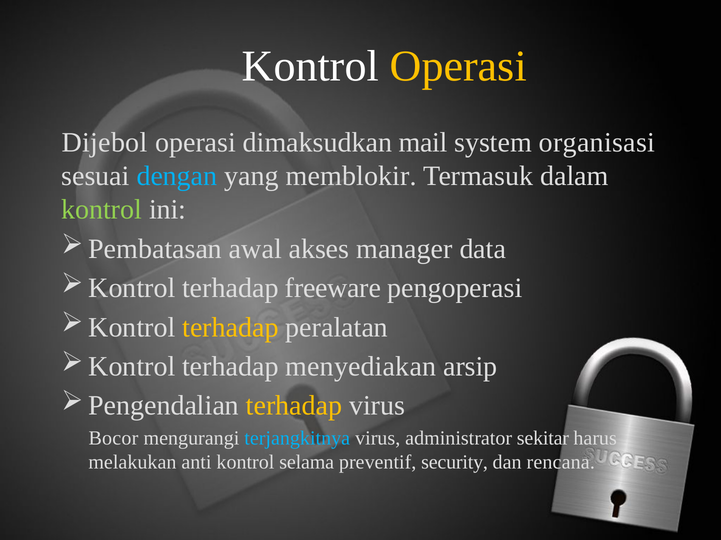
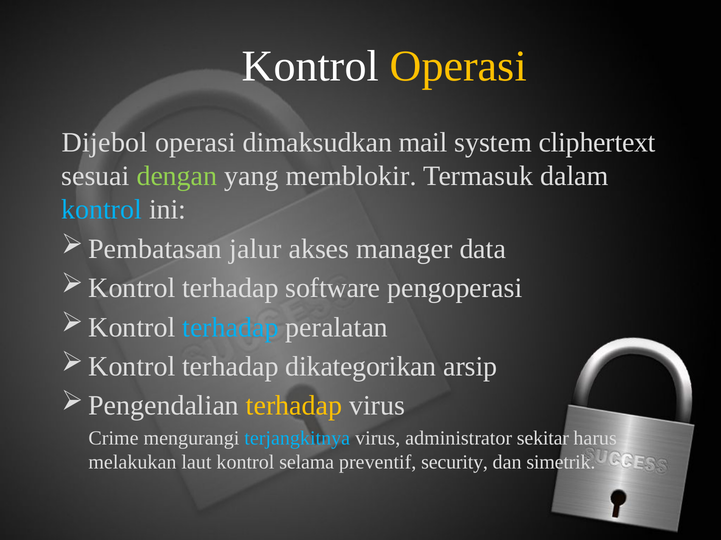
organisasi: organisasi -> cliphertext
dengan colour: light blue -> light green
kontrol at (102, 210) colour: light green -> light blue
awal: awal -> jalur
freeware: freeware -> software
terhadap at (230, 328) colour: yellow -> light blue
menyediakan: menyediakan -> dikategorikan
Bocor: Bocor -> Crime
anti: anti -> laut
rencana: rencana -> simetrik
